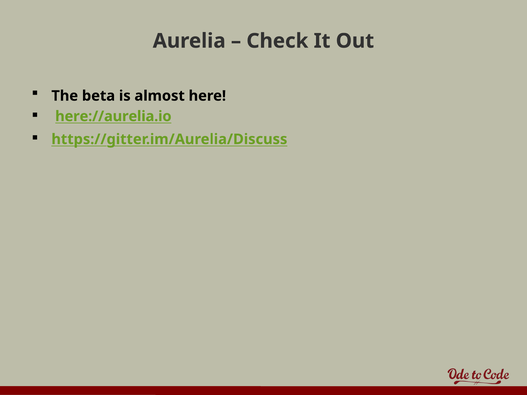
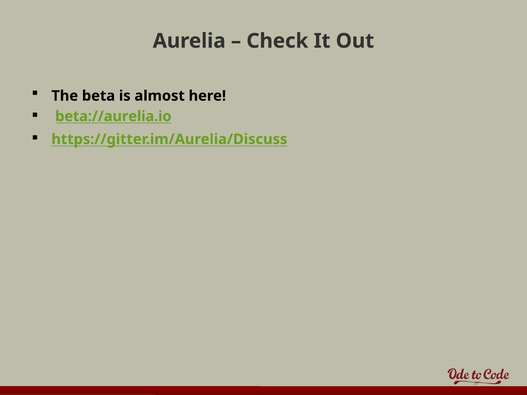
here://aurelia.io: here://aurelia.io -> beta://aurelia.io
